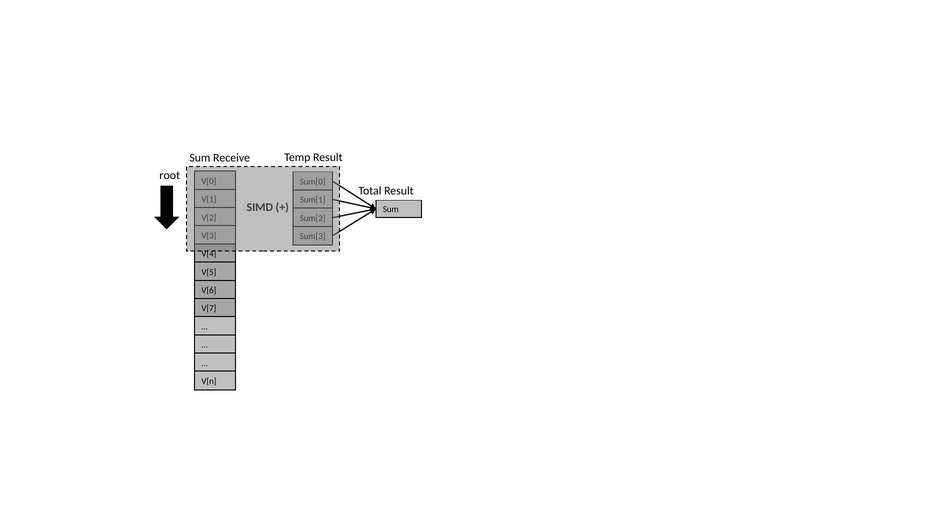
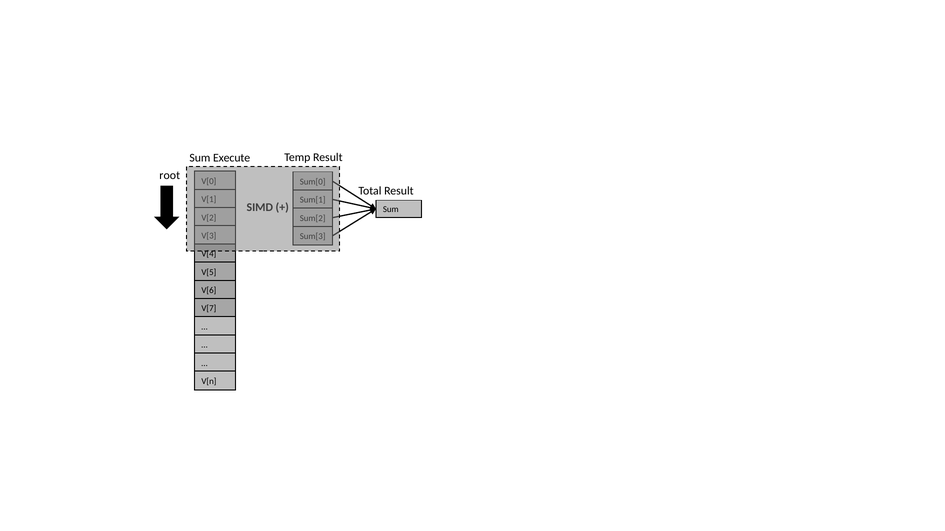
Receive: Receive -> Execute
